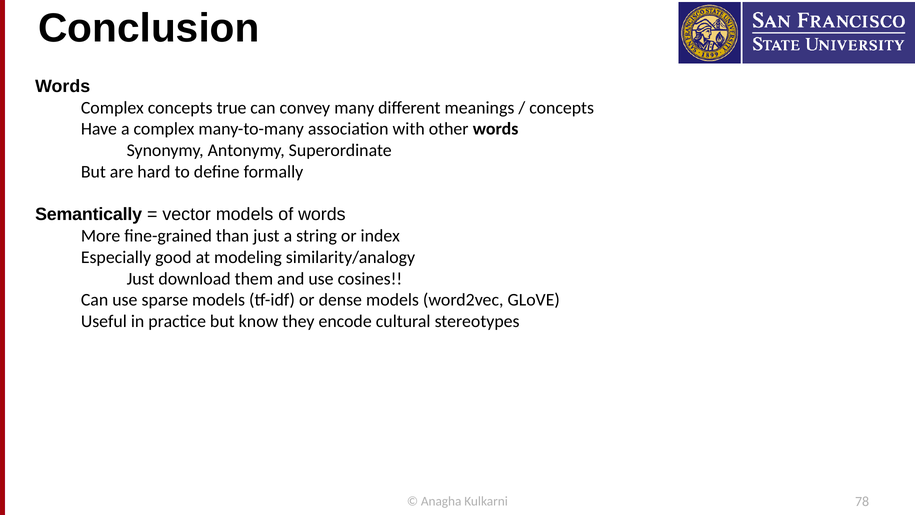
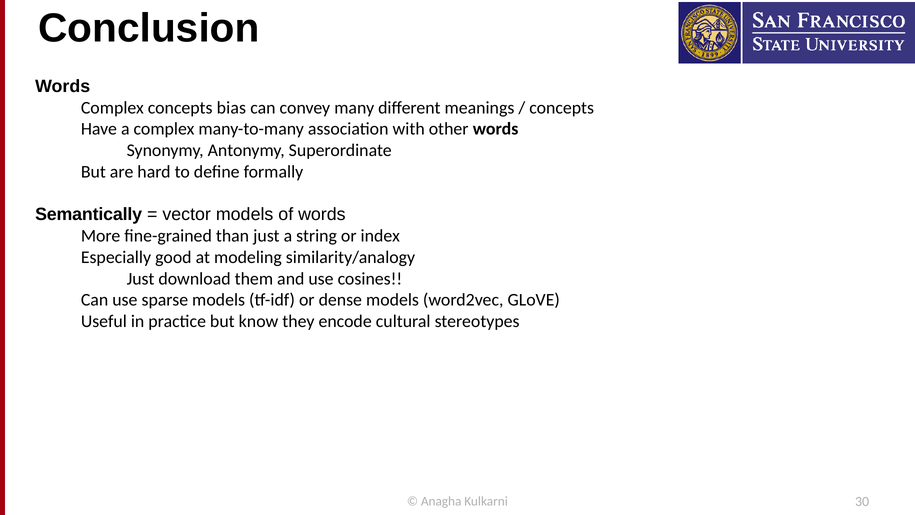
true: true -> bias
78: 78 -> 30
